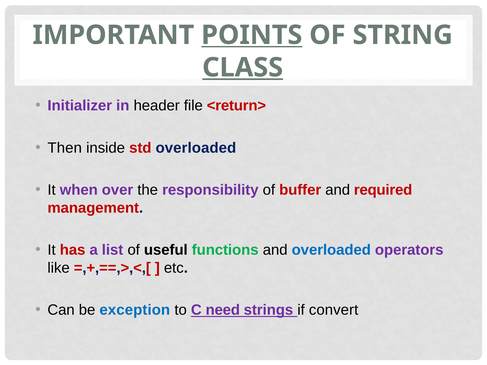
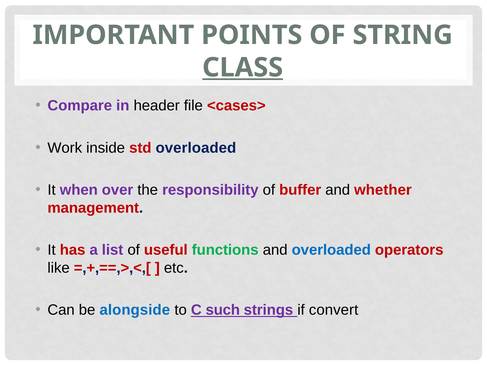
POINTS underline: present -> none
Initializer: Initializer -> Compare
<return>: <return> -> <cases>
Then: Then -> Work
required: required -> whether
useful colour: black -> red
operators colour: purple -> red
exception: exception -> alongside
need: need -> such
